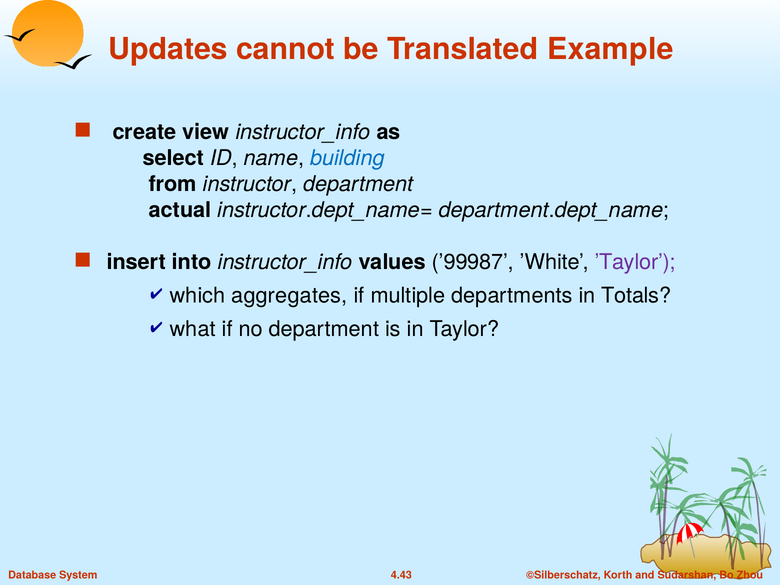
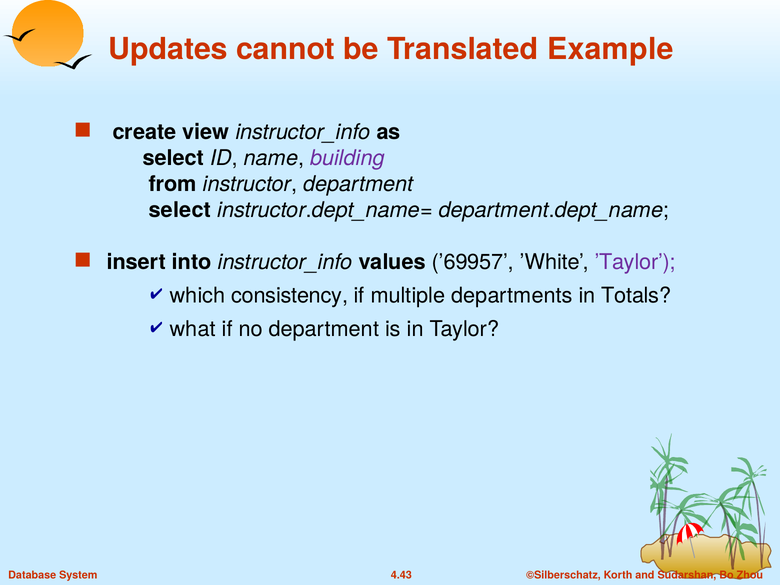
building colour: blue -> purple
actual at (180, 210): actual -> select
’99987: ’99987 -> ’69957
aggregates: aggregates -> consistency
